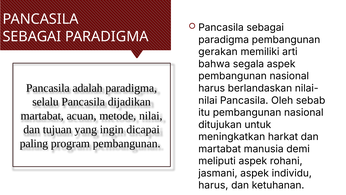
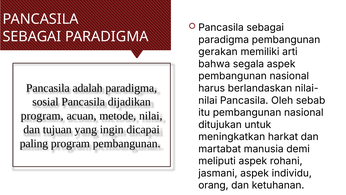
selalu: selalu -> sosial
martabat at (42, 116): martabat -> program
harus at (213, 185): harus -> orang
